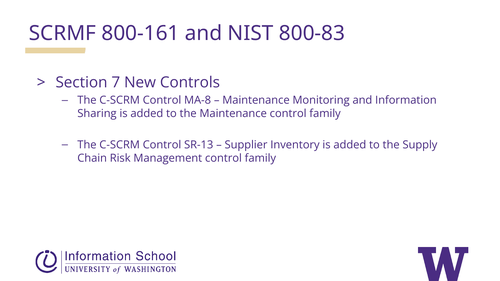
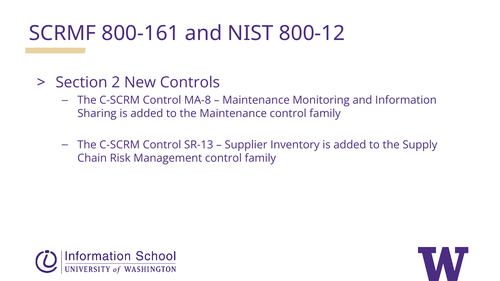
800-83: 800-83 -> 800-12
7: 7 -> 2
